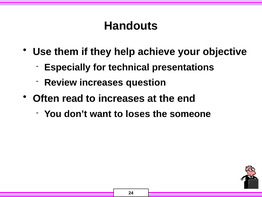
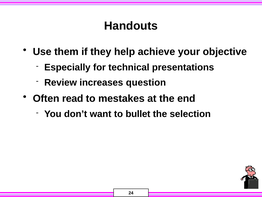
to increases: increases -> mestakes
loses: loses -> bullet
someone: someone -> selection
